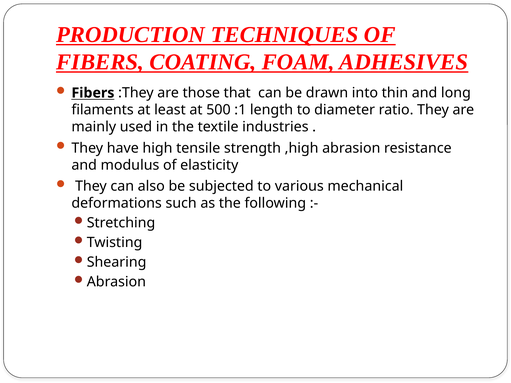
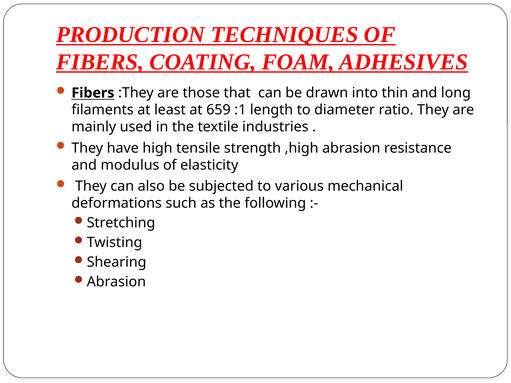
500: 500 -> 659
